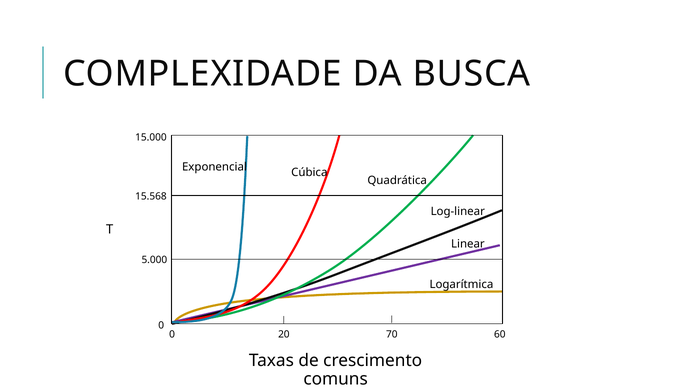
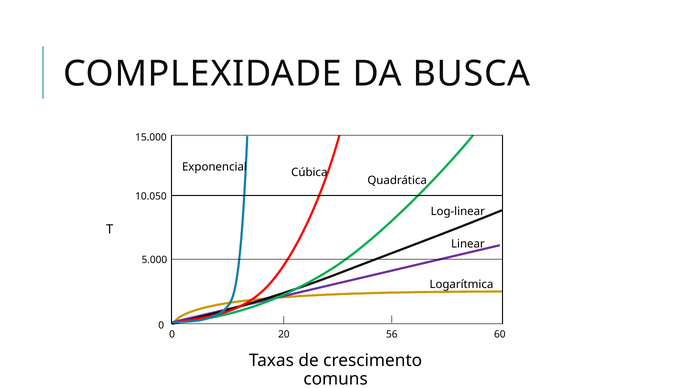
15.568: 15.568 -> 10.050
70: 70 -> 56
